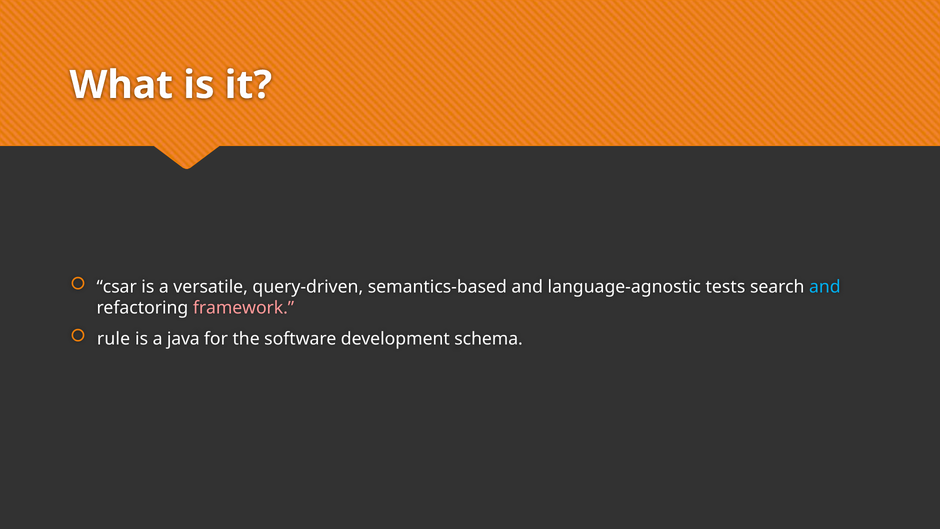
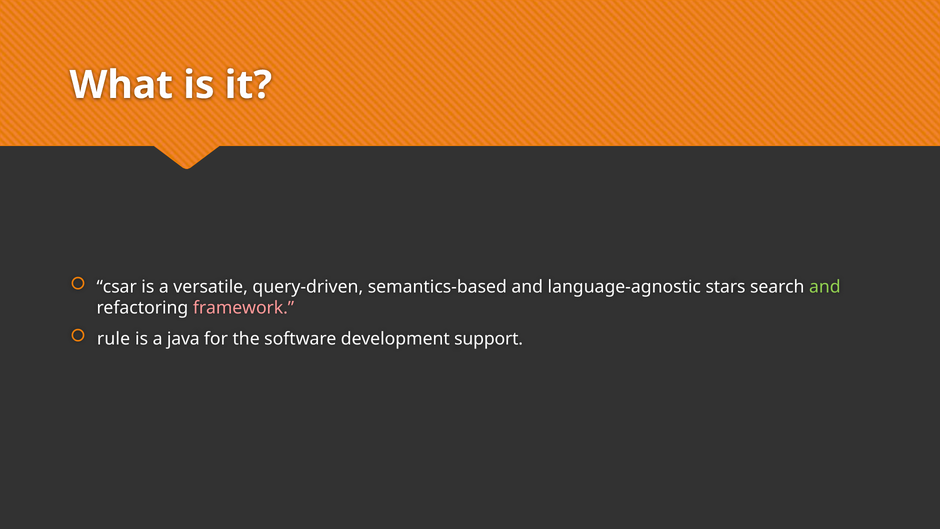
tests: tests -> stars
and at (825, 287) colour: light blue -> light green
schema: schema -> support
